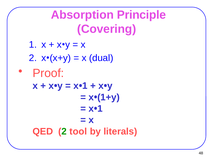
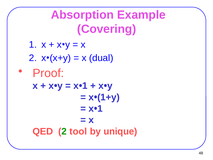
Principle: Principle -> Example
literals: literals -> unique
